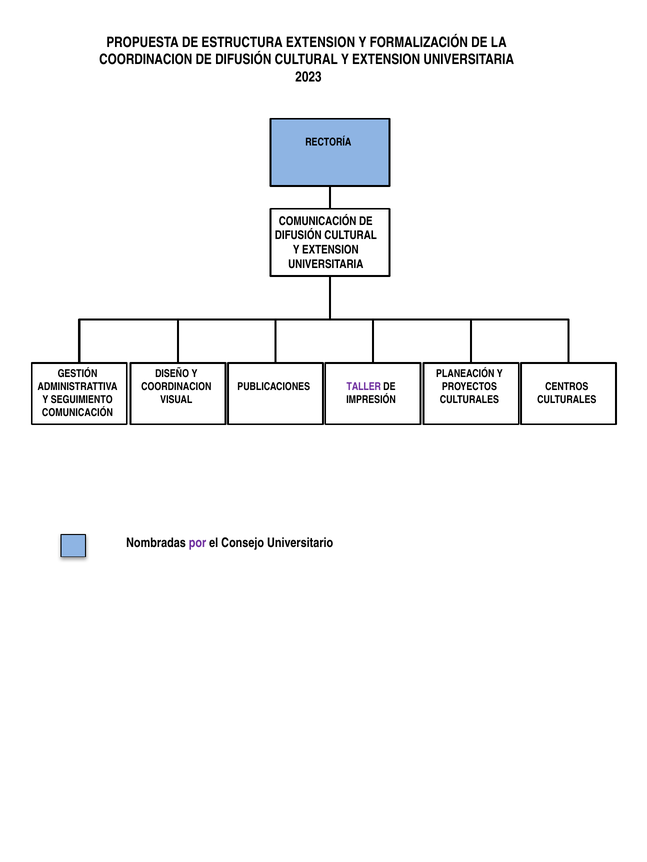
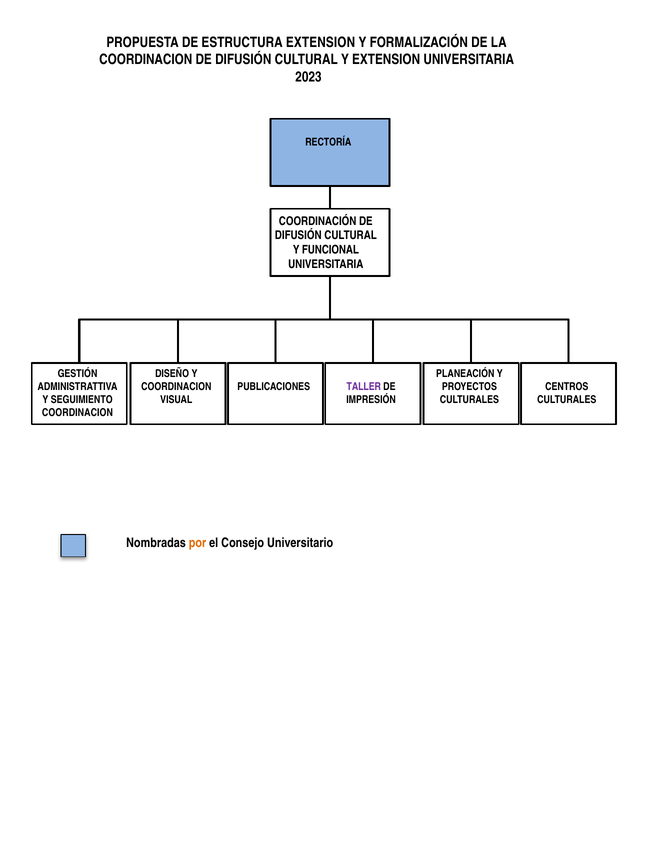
COMUNICACIÓN at (318, 221): COMUNICACIÓN -> COORDINACIÓN
EXTENSION at (330, 250): EXTENSION -> FUNCIONAL
COMUNICACIÓN at (77, 413): COMUNICACIÓN -> COORDINACION
por colour: purple -> orange
